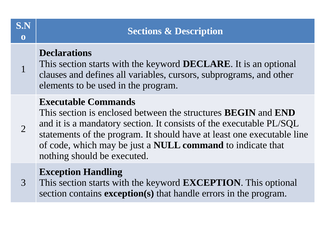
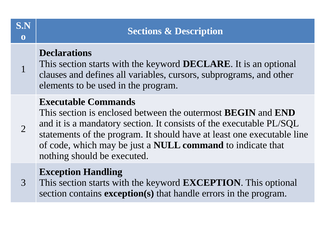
structures: structures -> outermost
